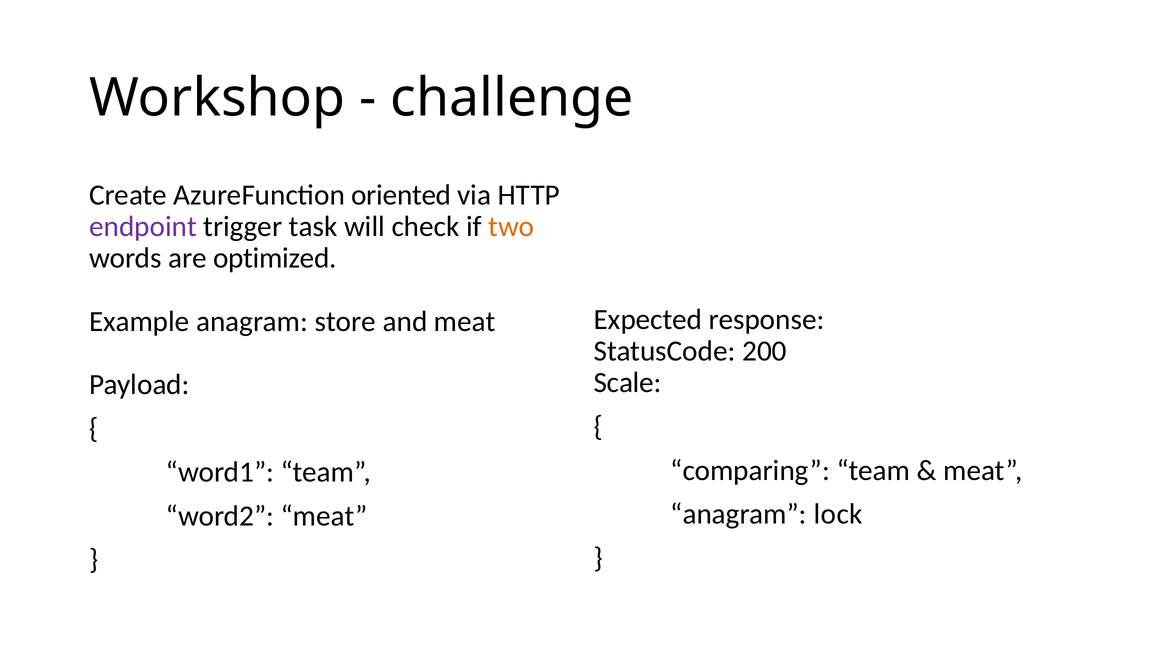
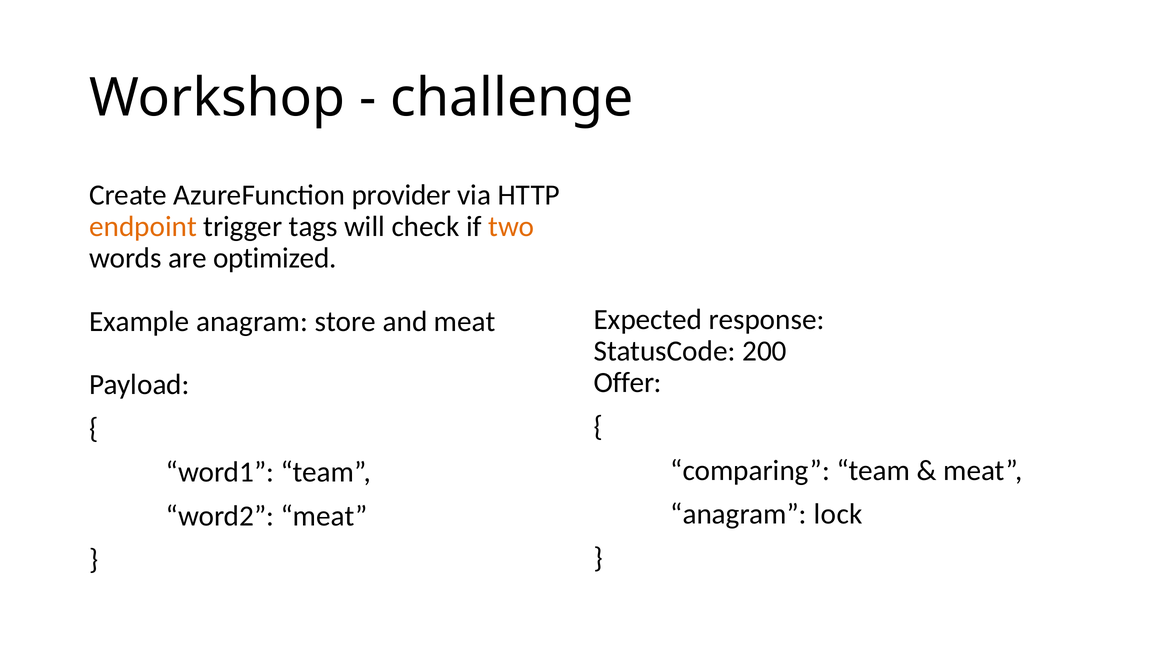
oriented: oriented -> provider
endpoint colour: purple -> orange
task: task -> tags
Scale: Scale -> Offer
